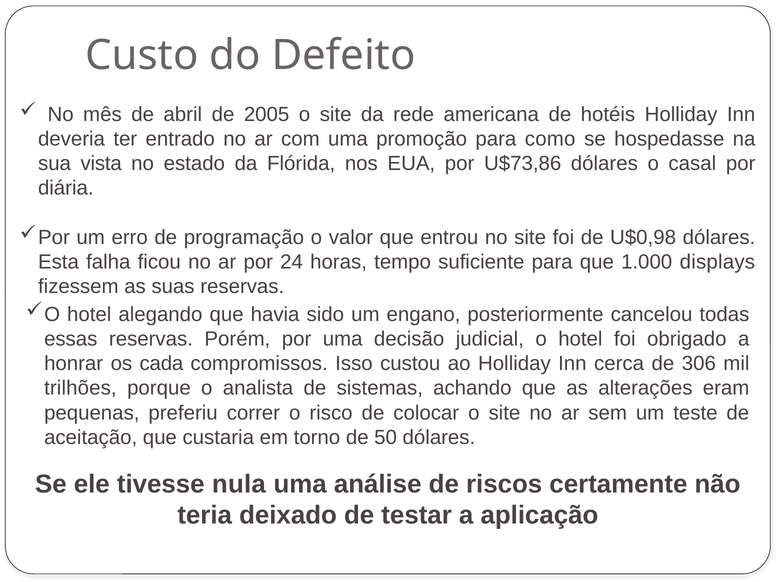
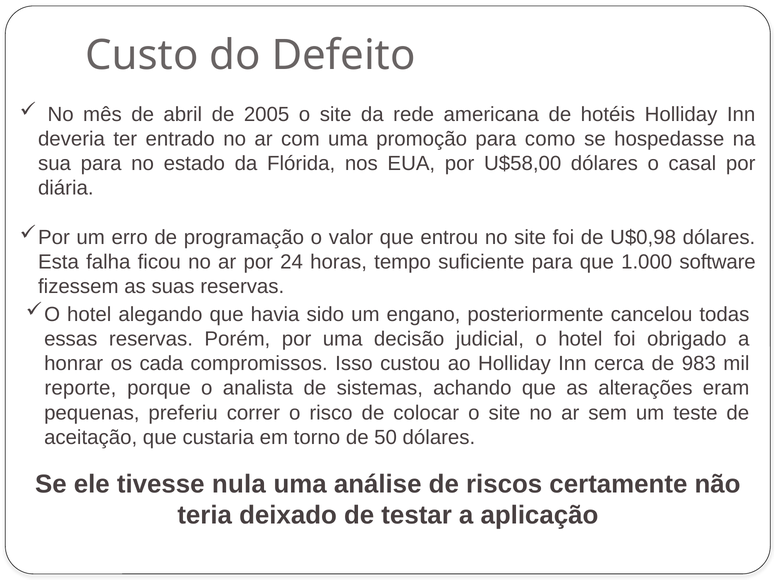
sua vista: vista -> para
U$73,86: U$73,86 -> U$58,00
displays: displays -> software
306: 306 -> 983
trilhões: trilhões -> reporte
